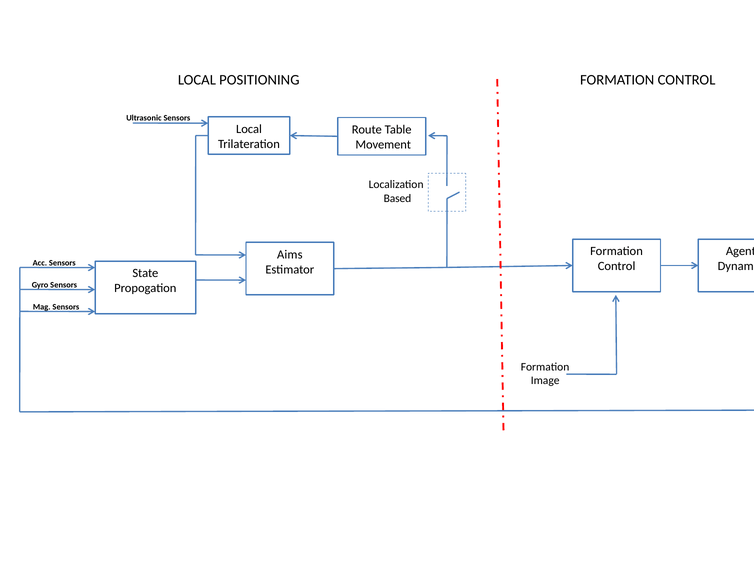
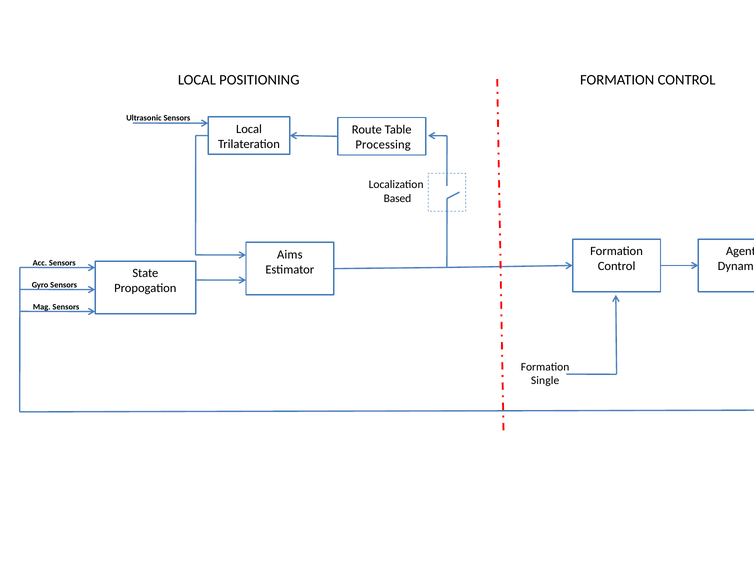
Movement: Movement -> Processing
Image: Image -> Single
